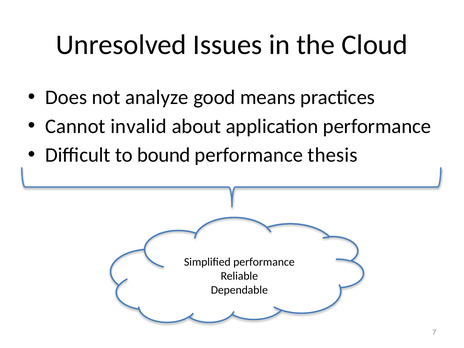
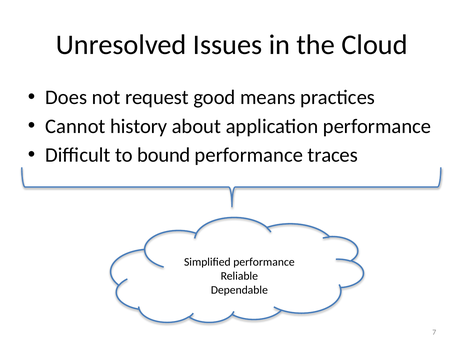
analyze: analyze -> request
invalid: invalid -> history
thesis: thesis -> traces
